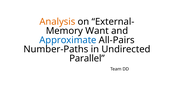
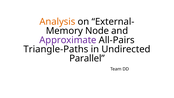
Want: Want -> Node
Approximate colour: blue -> purple
Number-Paths: Number-Paths -> Triangle-Paths
